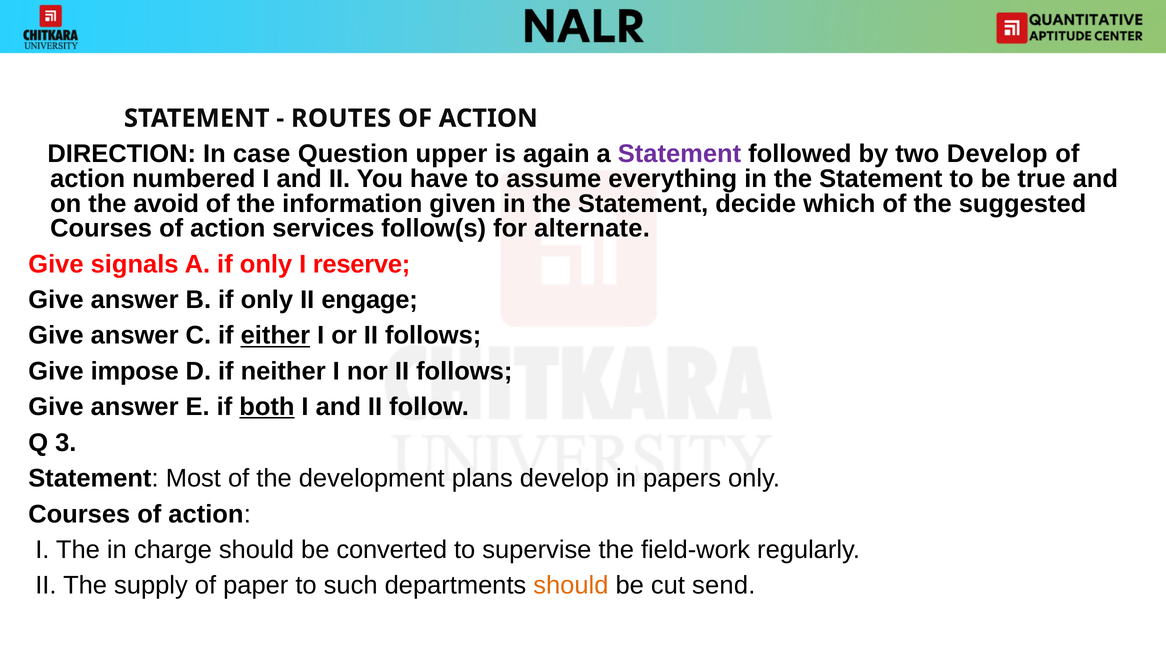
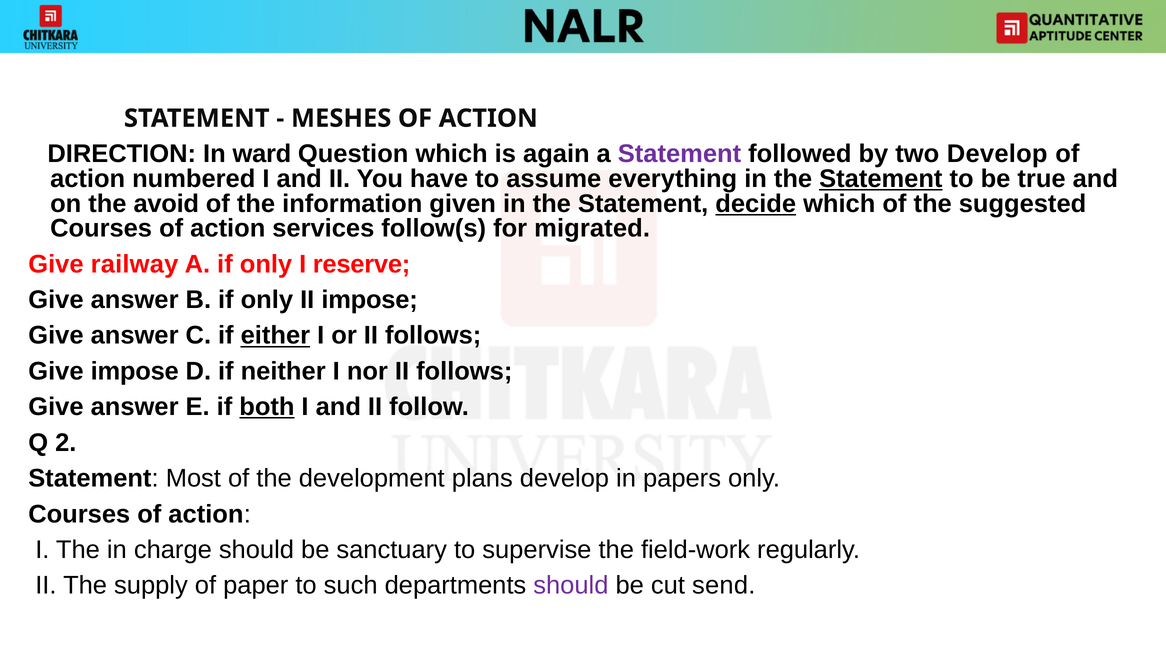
ROUTES: ROUTES -> MESHES
case: case -> ward
Question upper: upper -> which
Statement at (881, 179) underline: none -> present
decide underline: none -> present
alternate: alternate -> migrated
signals: signals -> railway
II engage: engage -> impose
3: 3 -> 2
converted: converted -> sanctuary
should at (571, 585) colour: orange -> purple
